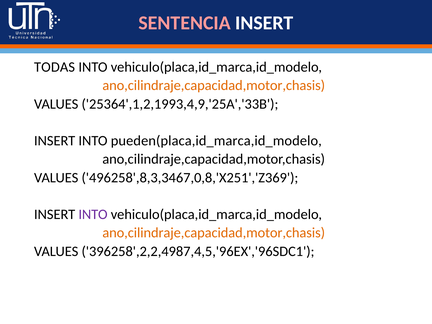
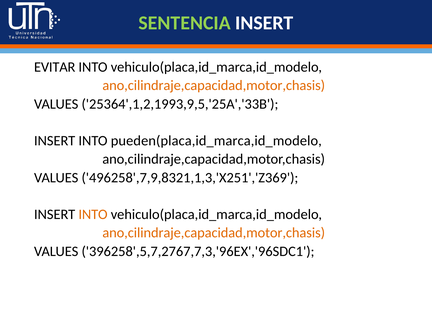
SENTENCIA colour: pink -> light green
TODAS: TODAS -> EVITAR
25364',1,2,1993,4,9,'25A','33B: 25364',1,2,1993,4,9,'25A','33B -> 25364',1,2,1993,9,5,'25A','33B
496258',8,3,3467,0,8,'X251','Z369: 496258',8,3,3467,0,8,'X251','Z369 -> 496258',7,9,8321,1,3,'X251','Z369
INTO at (93, 214) colour: purple -> orange
396258',2,2,4987,4,5,'96EX','96SDC1: 396258',2,2,4987,4,5,'96EX','96SDC1 -> 396258',5,7,2767,7,3,'96EX','96SDC1
